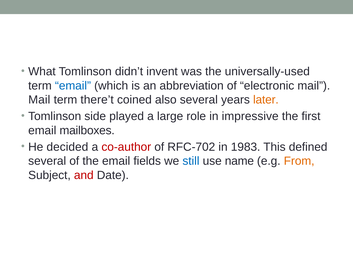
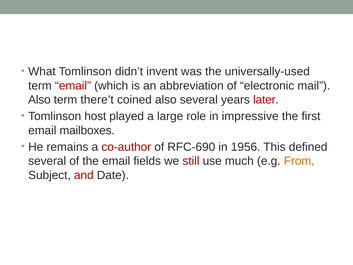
email at (73, 86) colour: blue -> red
Mail at (39, 100): Mail -> Also
later colour: orange -> red
side: side -> host
decided: decided -> remains
RFC-702: RFC-702 -> RFC-690
1983: 1983 -> 1956
still colour: blue -> red
name: name -> much
